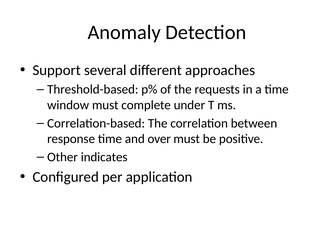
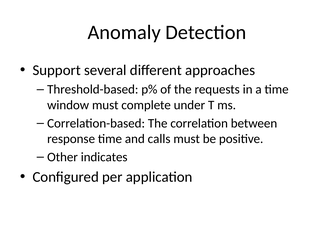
over: over -> calls
